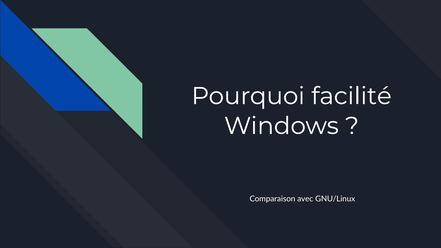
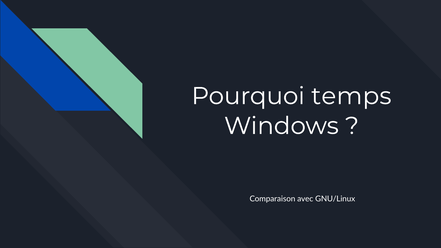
facilité: facilité -> temps
